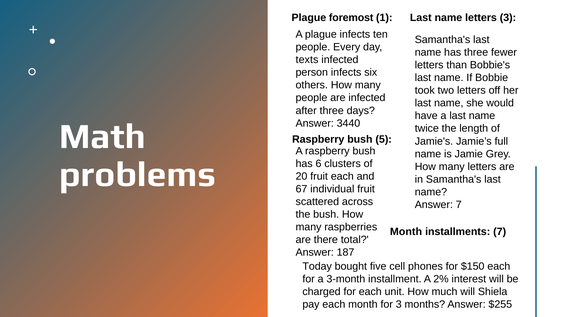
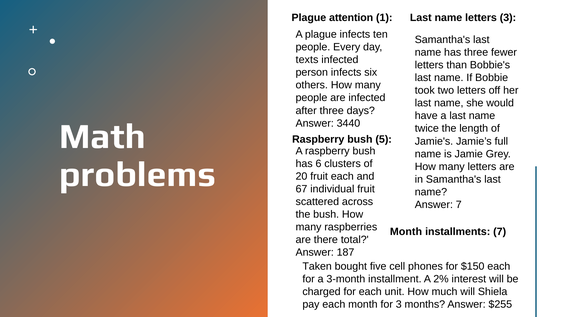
foremost: foremost -> attention
Today: Today -> Taken
